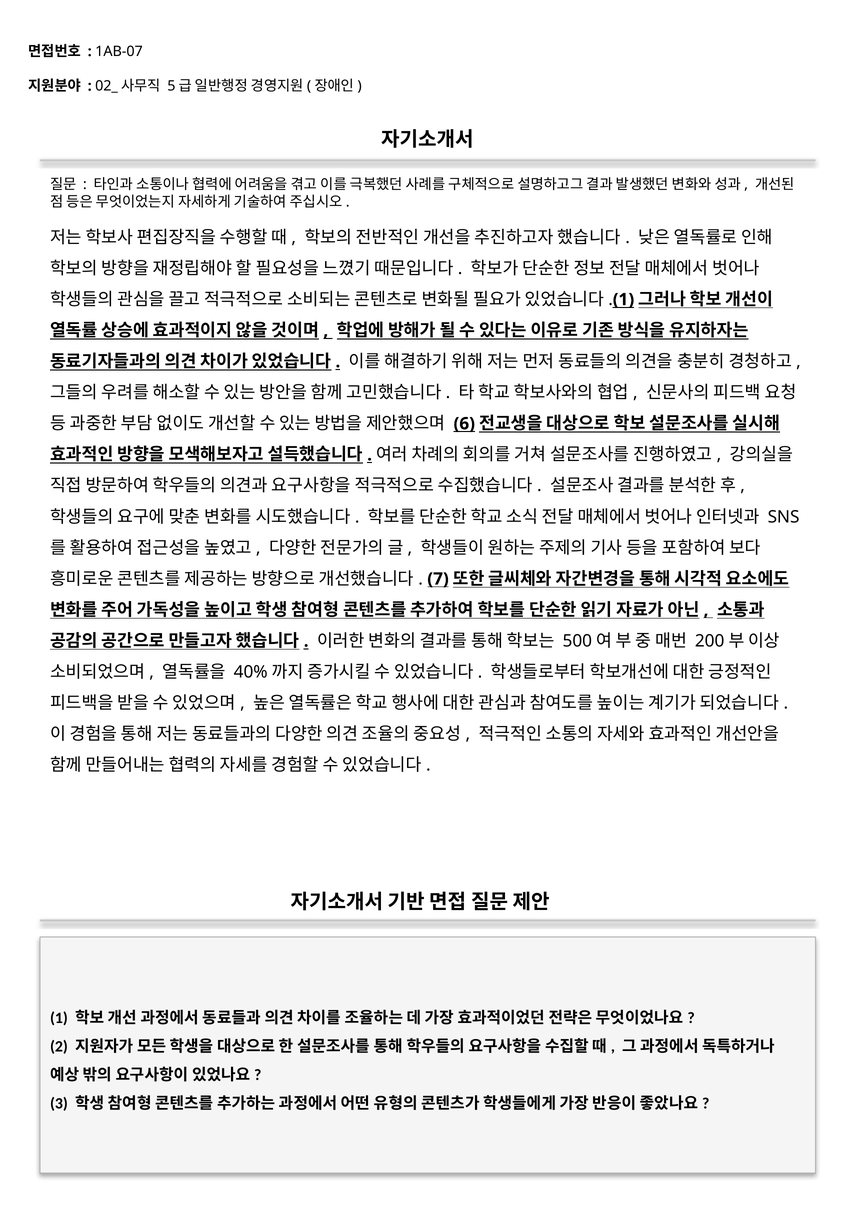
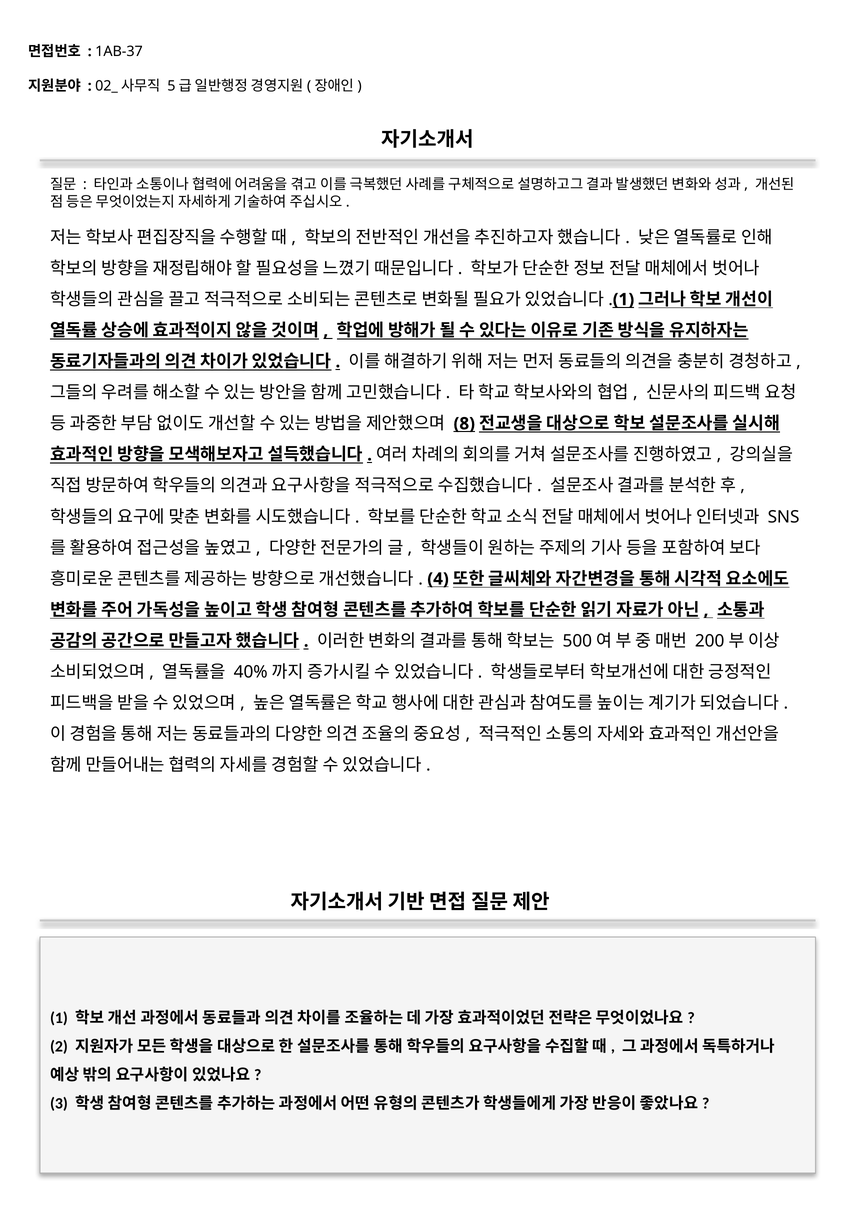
1AB-07: 1AB-07 -> 1AB-37
6: 6 -> 8
7: 7 -> 4
